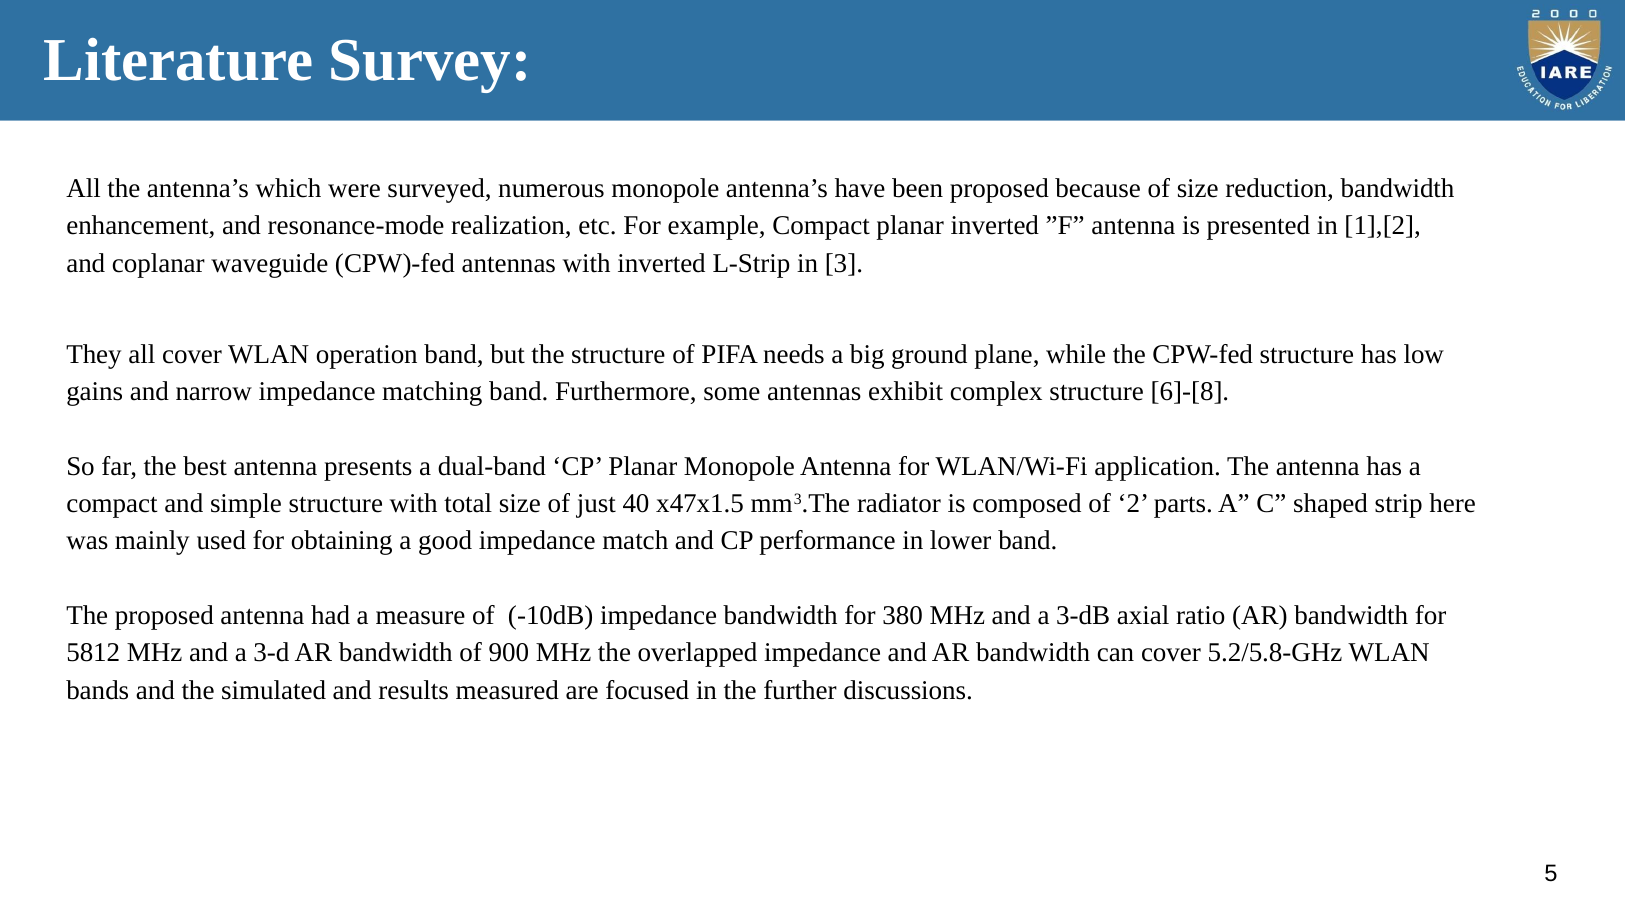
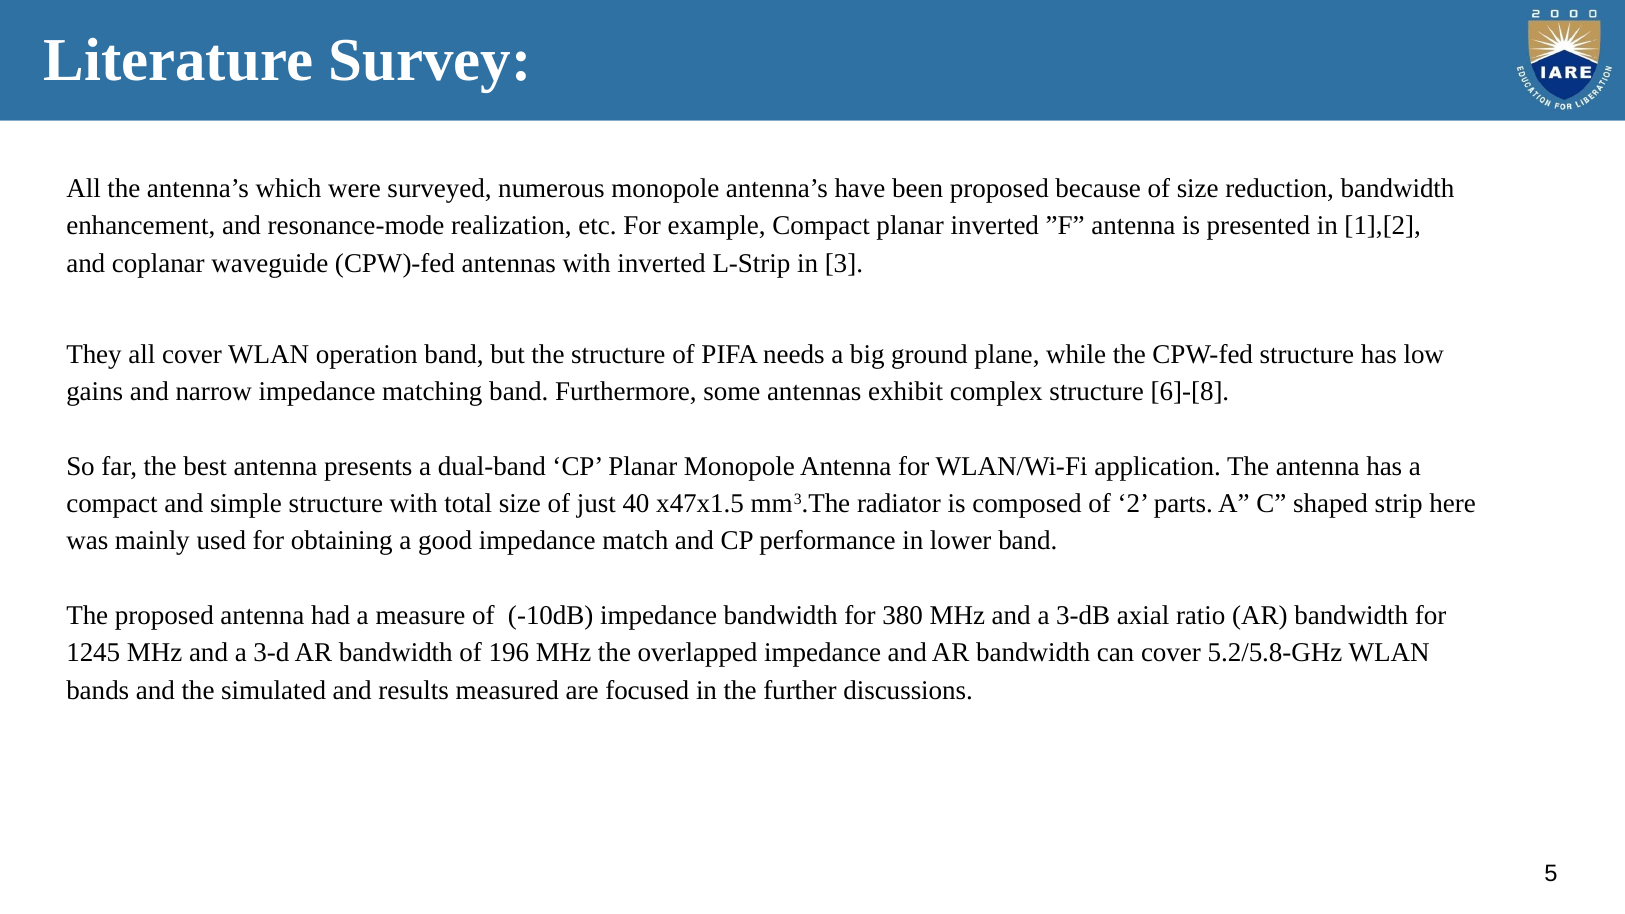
5812: 5812 -> 1245
900: 900 -> 196
